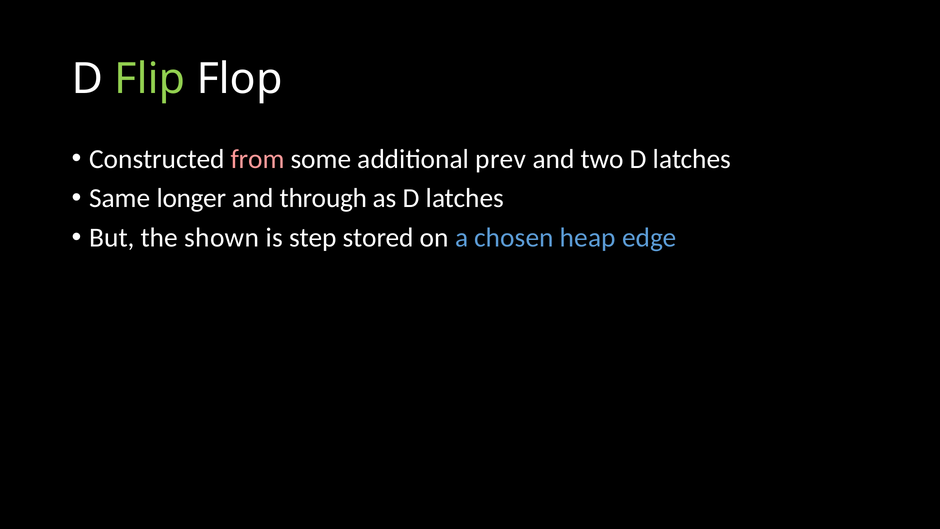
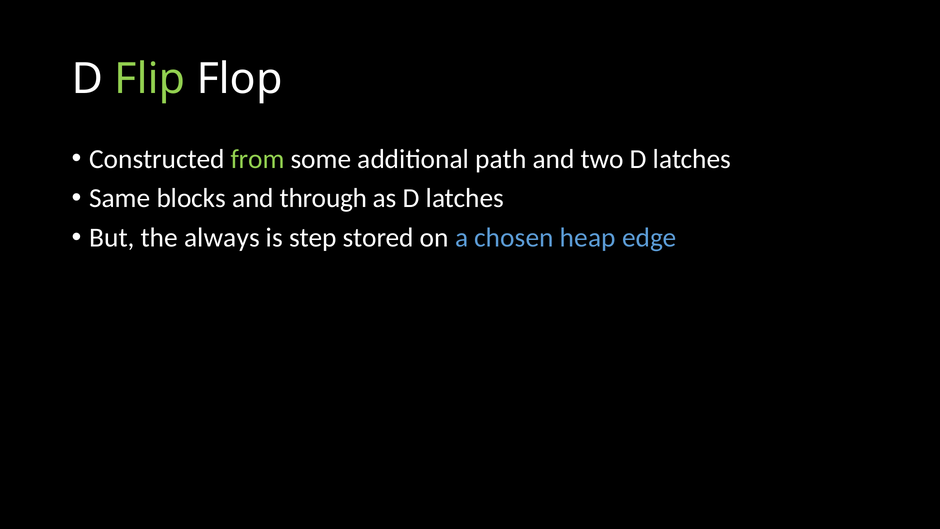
from colour: pink -> light green
prev: prev -> path
longer: longer -> blocks
shown: shown -> always
